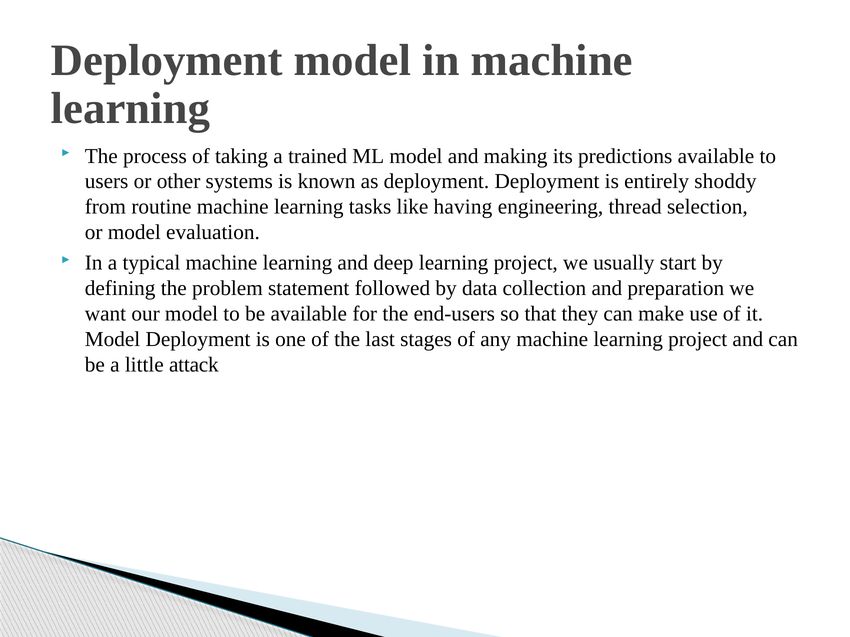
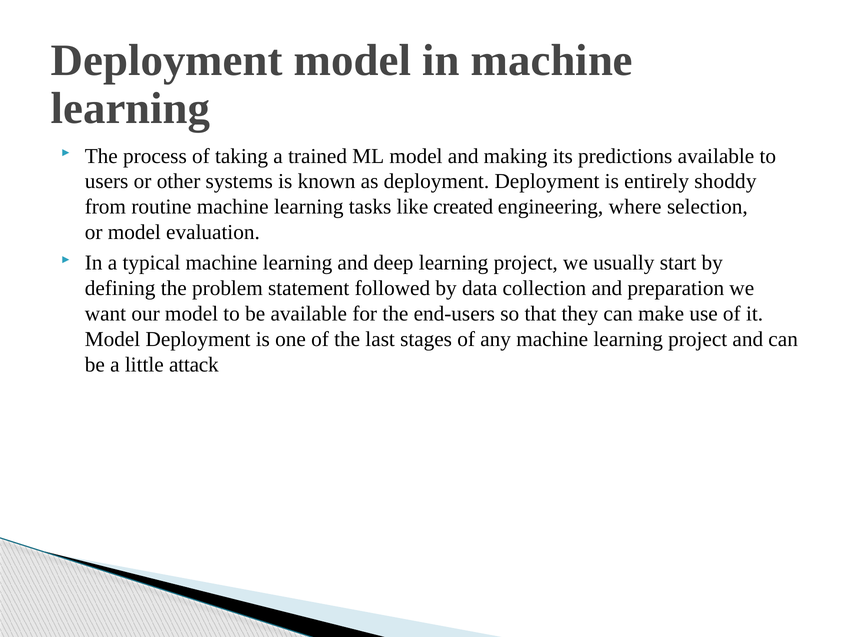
having: having -> created
thread: thread -> where
